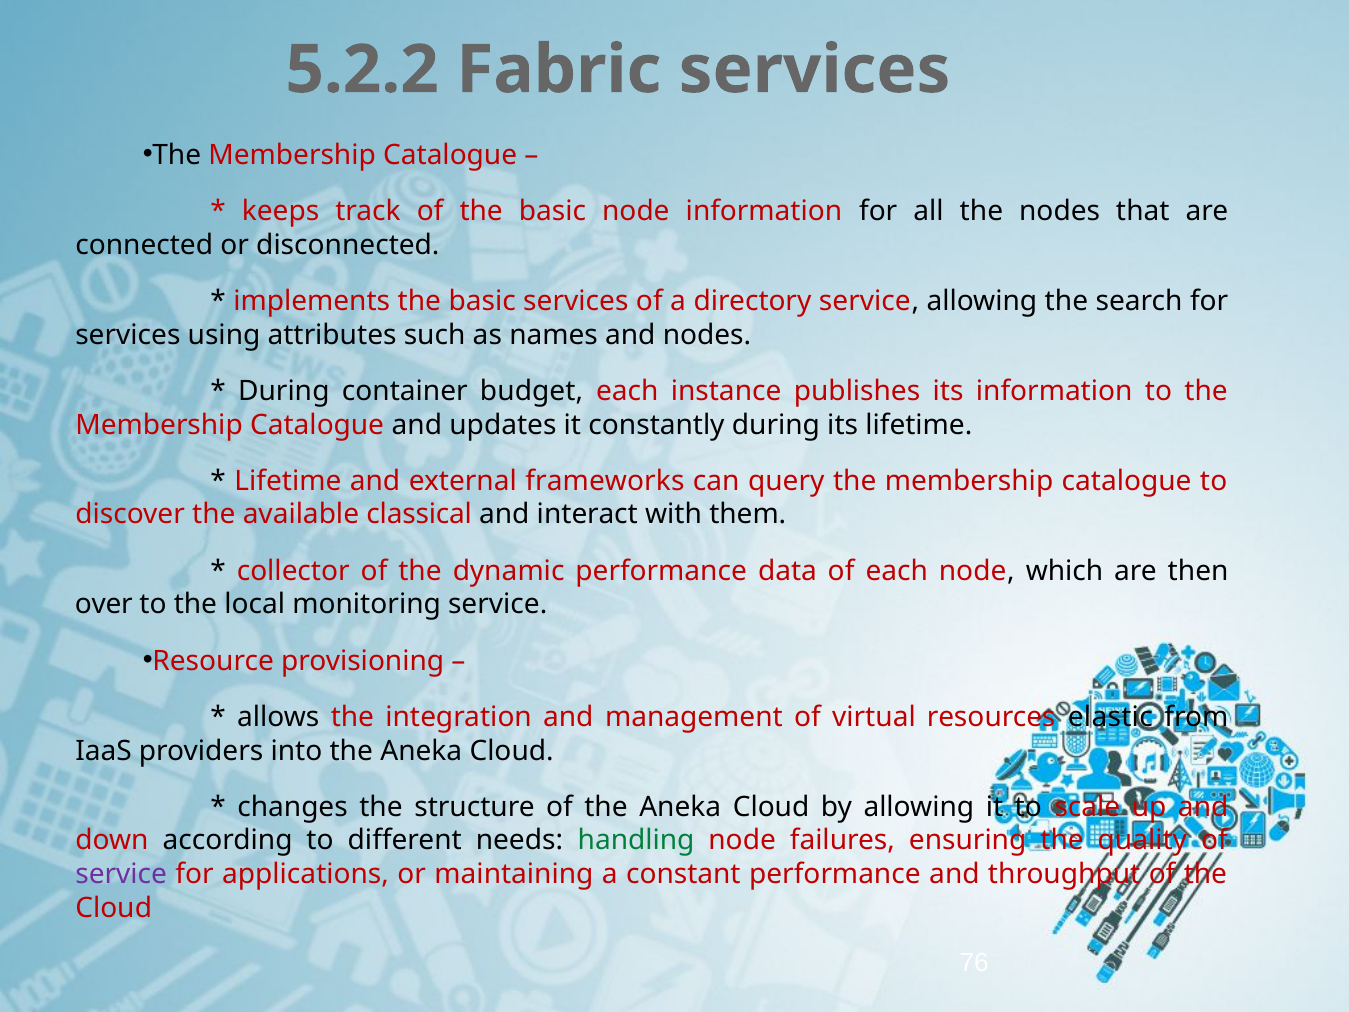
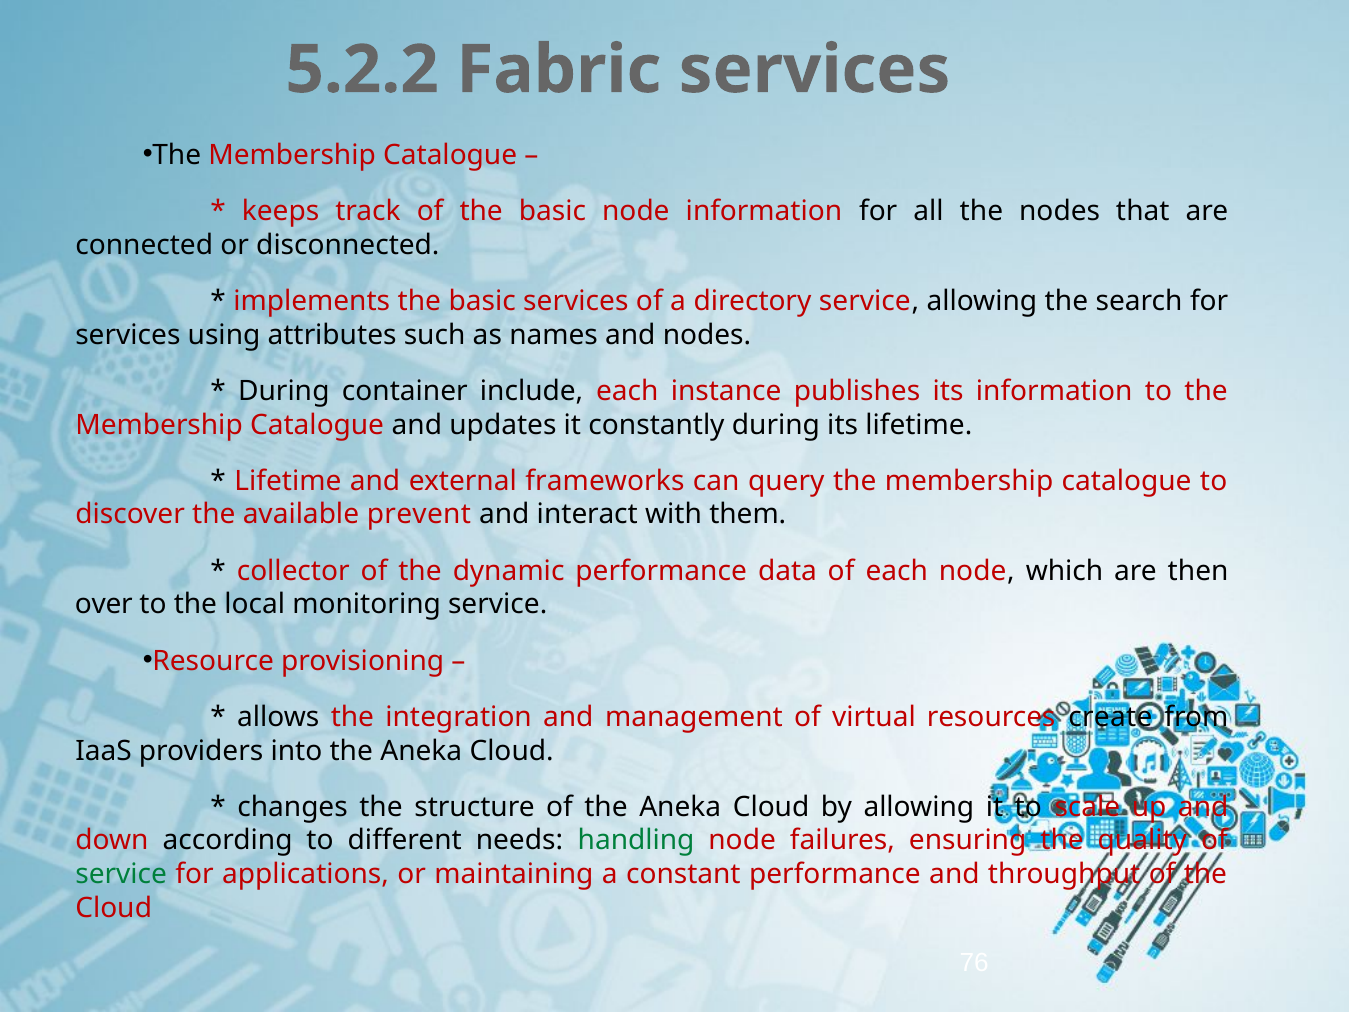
budget: budget -> include
classical: classical -> prevent
elastic: elastic -> create
service at (121, 874) colour: purple -> green
